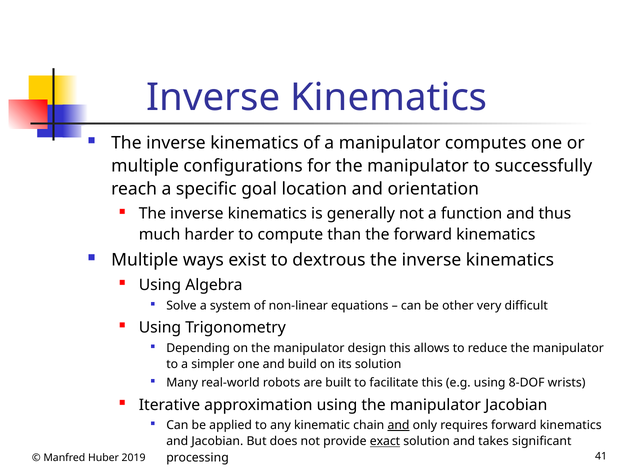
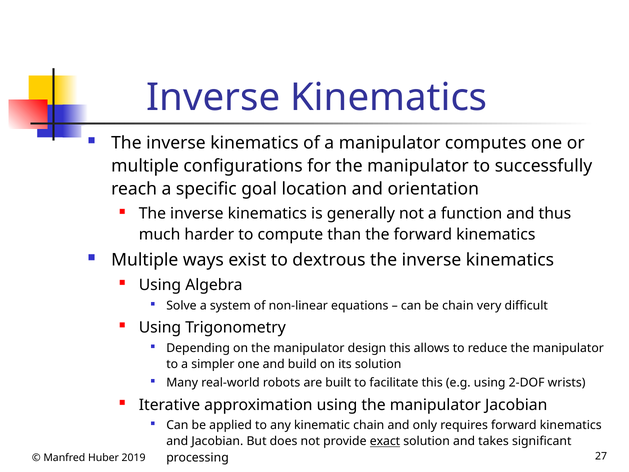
be other: other -> chain
8-DOF: 8-DOF -> 2-DOF
and at (398, 425) underline: present -> none
41: 41 -> 27
